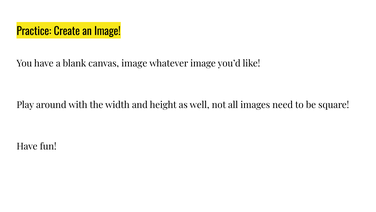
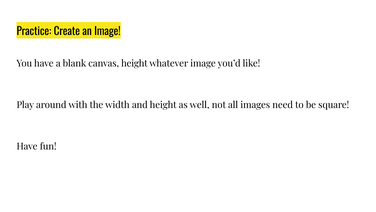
canvas image: image -> height
